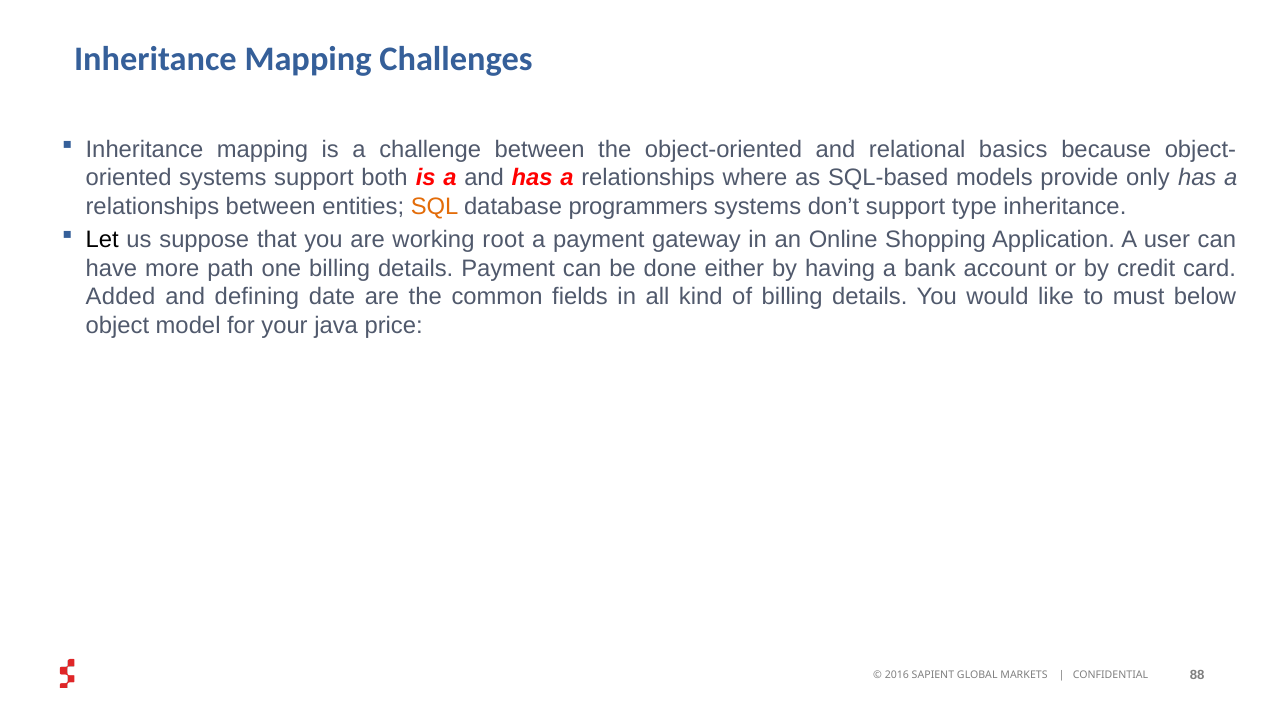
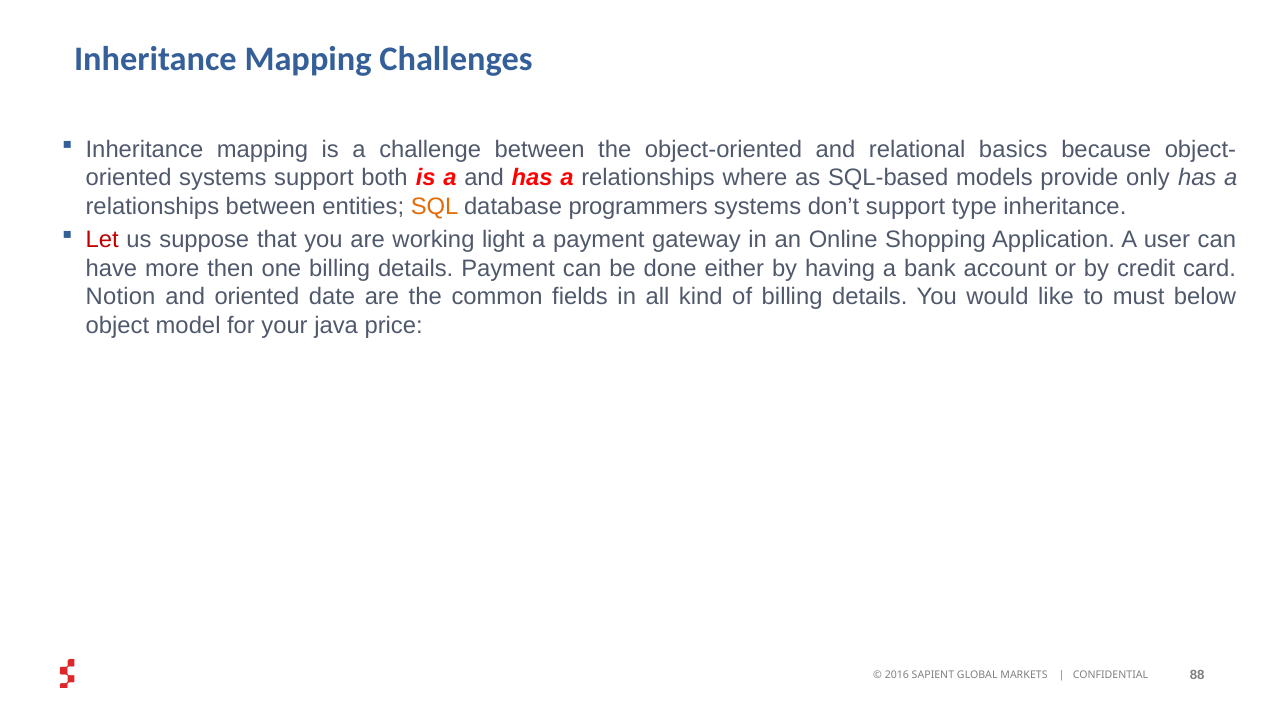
Let colour: black -> red
root: root -> light
path: path -> then
Added: Added -> Notion
and defining: defining -> oriented
